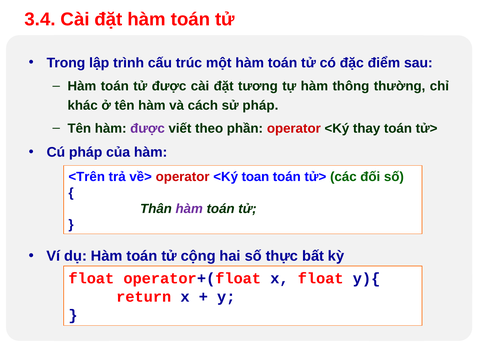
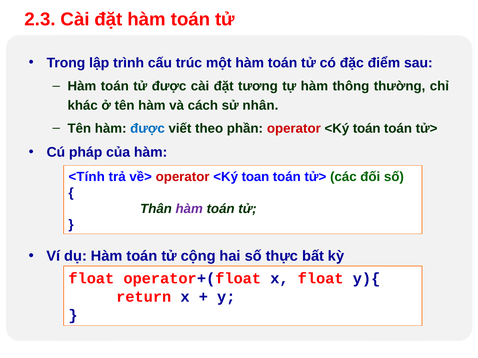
3.4: 3.4 -> 2.3
sử pháp: pháp -> nhân
được at (148, 129) colour: purple -> blue
<Ký thay: thay -> toán
<Trên: <Trên -> <Tính
